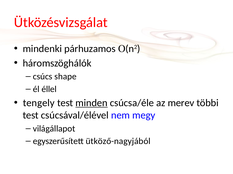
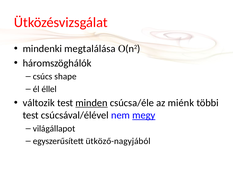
párhuzamos: párhuzamos -> megtalálása
tengely: tengely -> változik
merev: merev -> miénk
megy underline: none -> present
